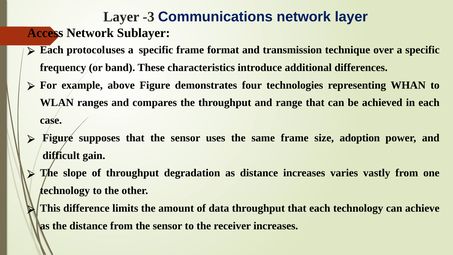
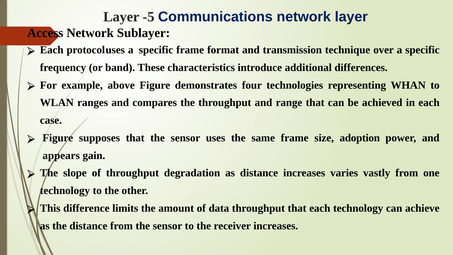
-3: -3 -> -5
difficult: difficult -> appears
